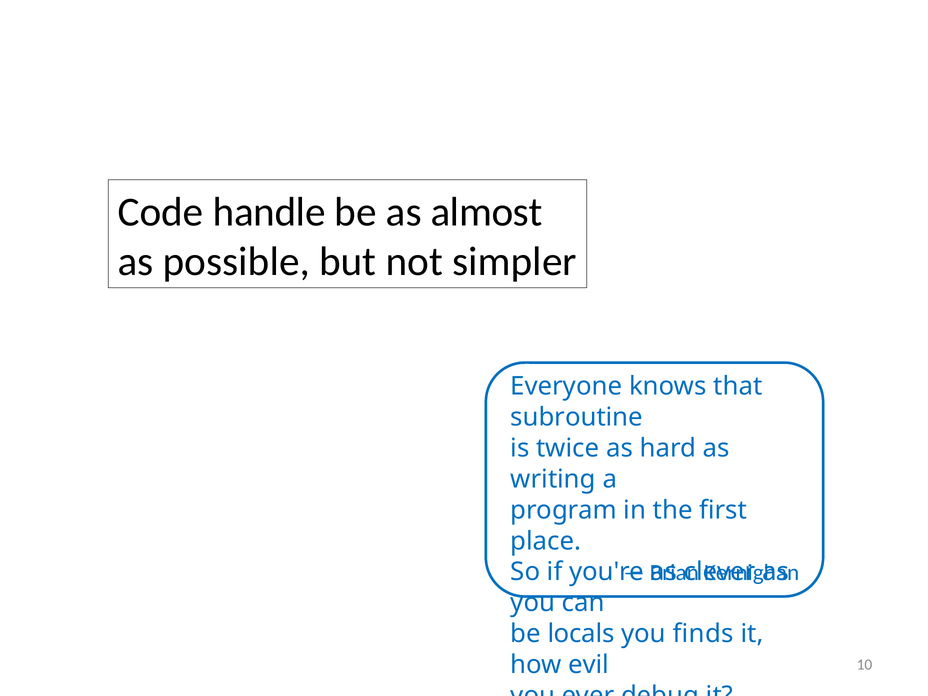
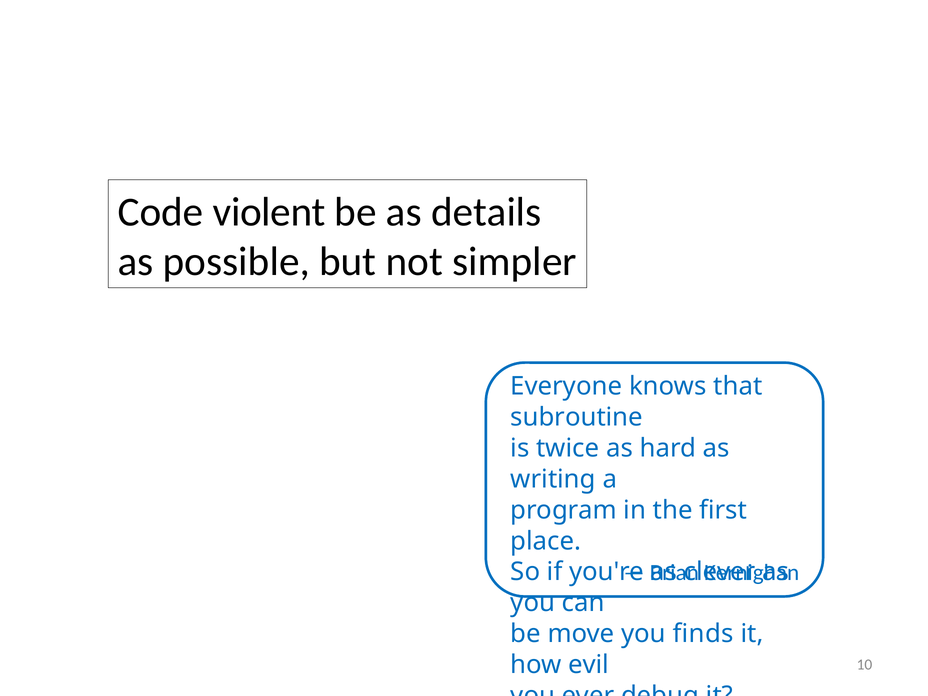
handle: handle -> violent
almost: almost -> details
locals: locals -> move
